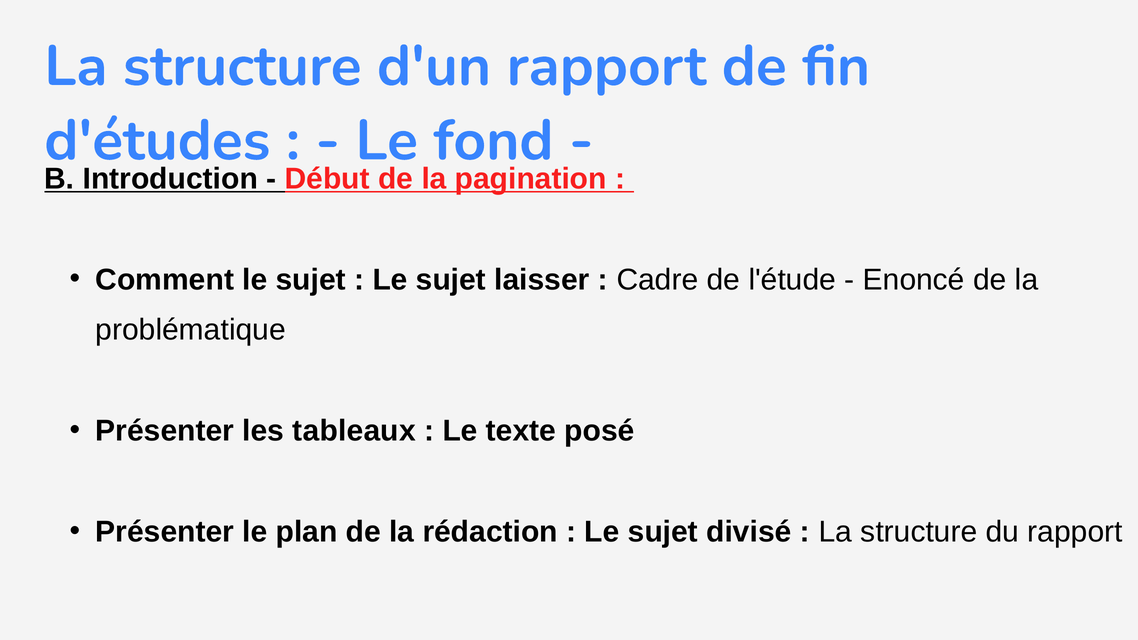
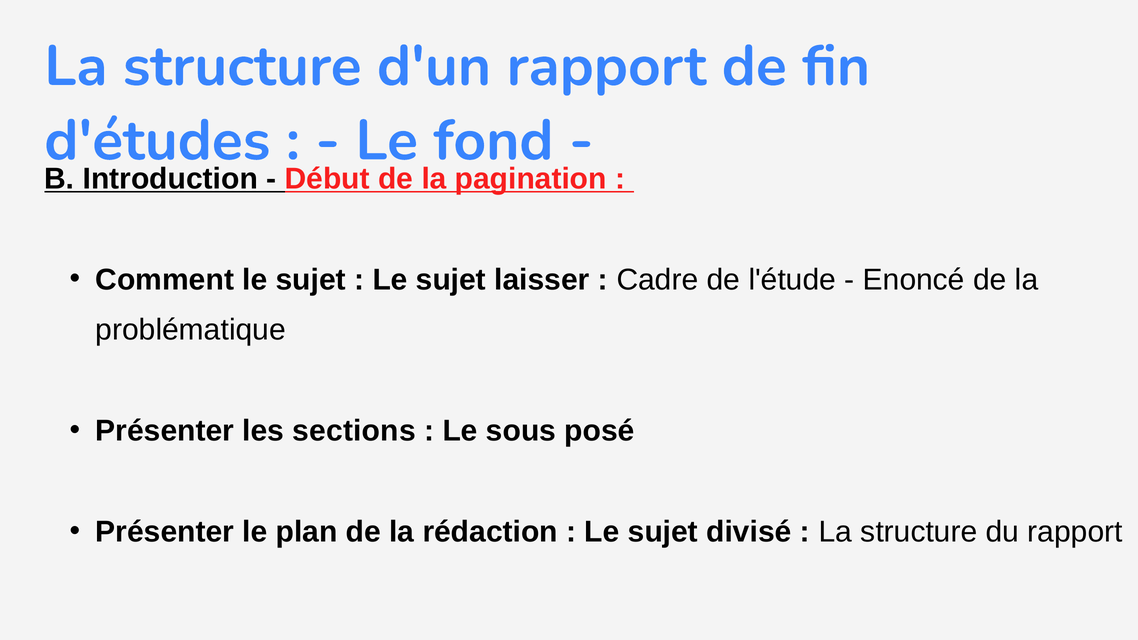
tableaux: tableaux -> sections
texte: texte -> sous
